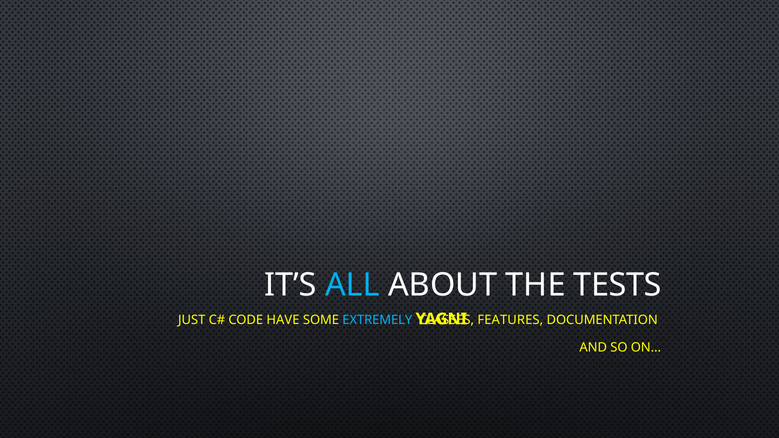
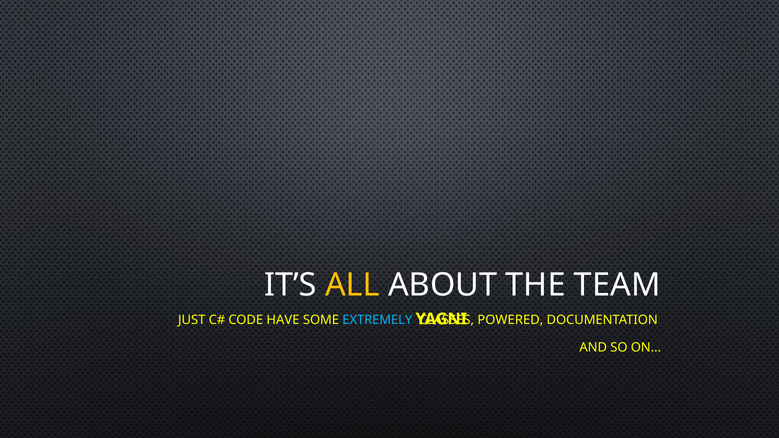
ALL colour: light blue -> yellow
TESTS: TESTS -> TEAM
FEATURES: FEATURES -> POWERED
